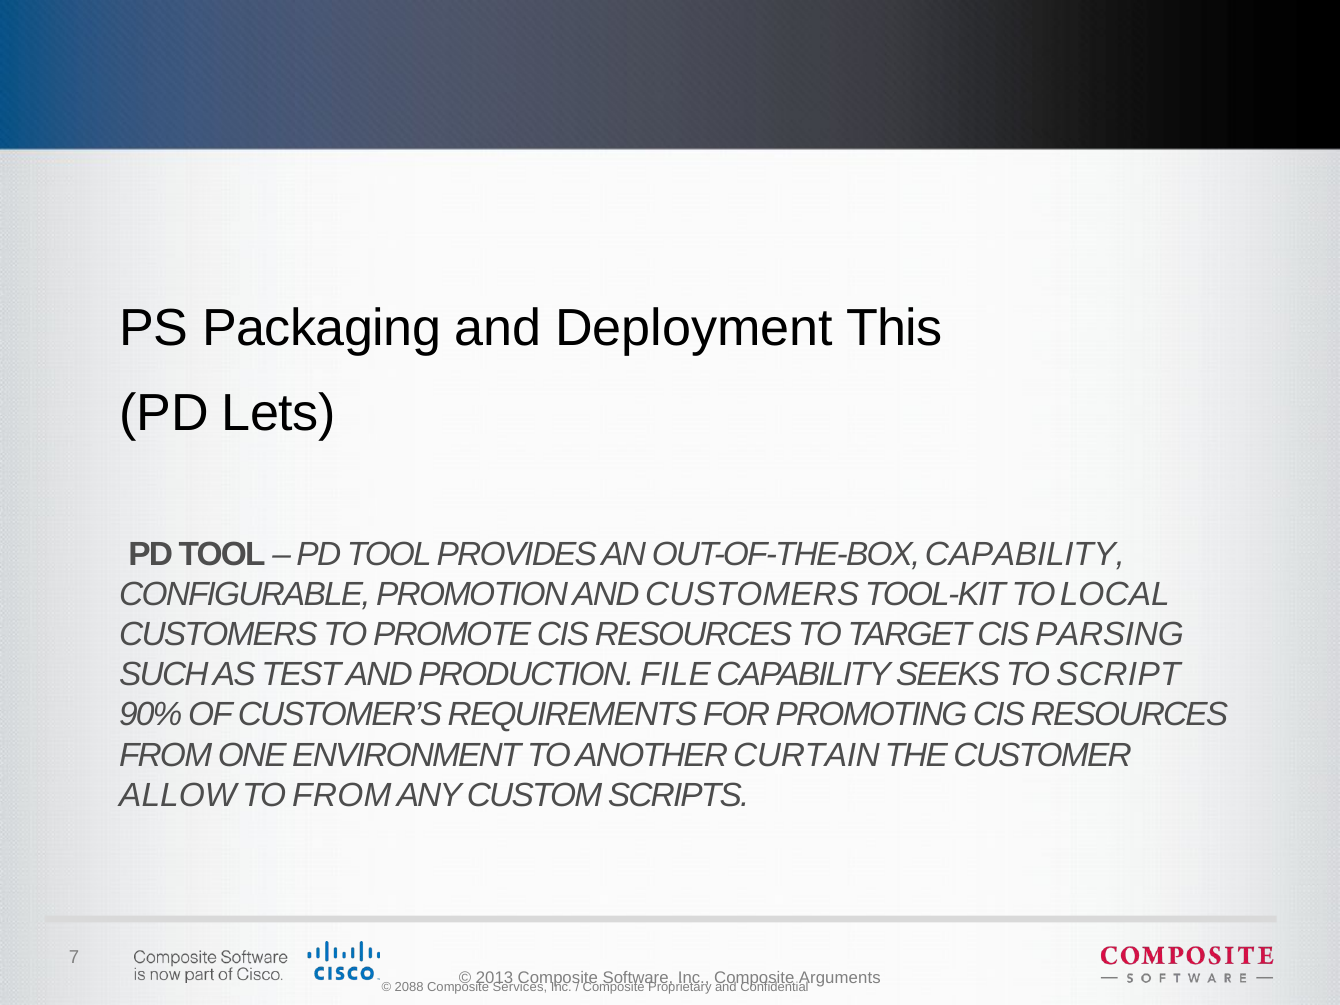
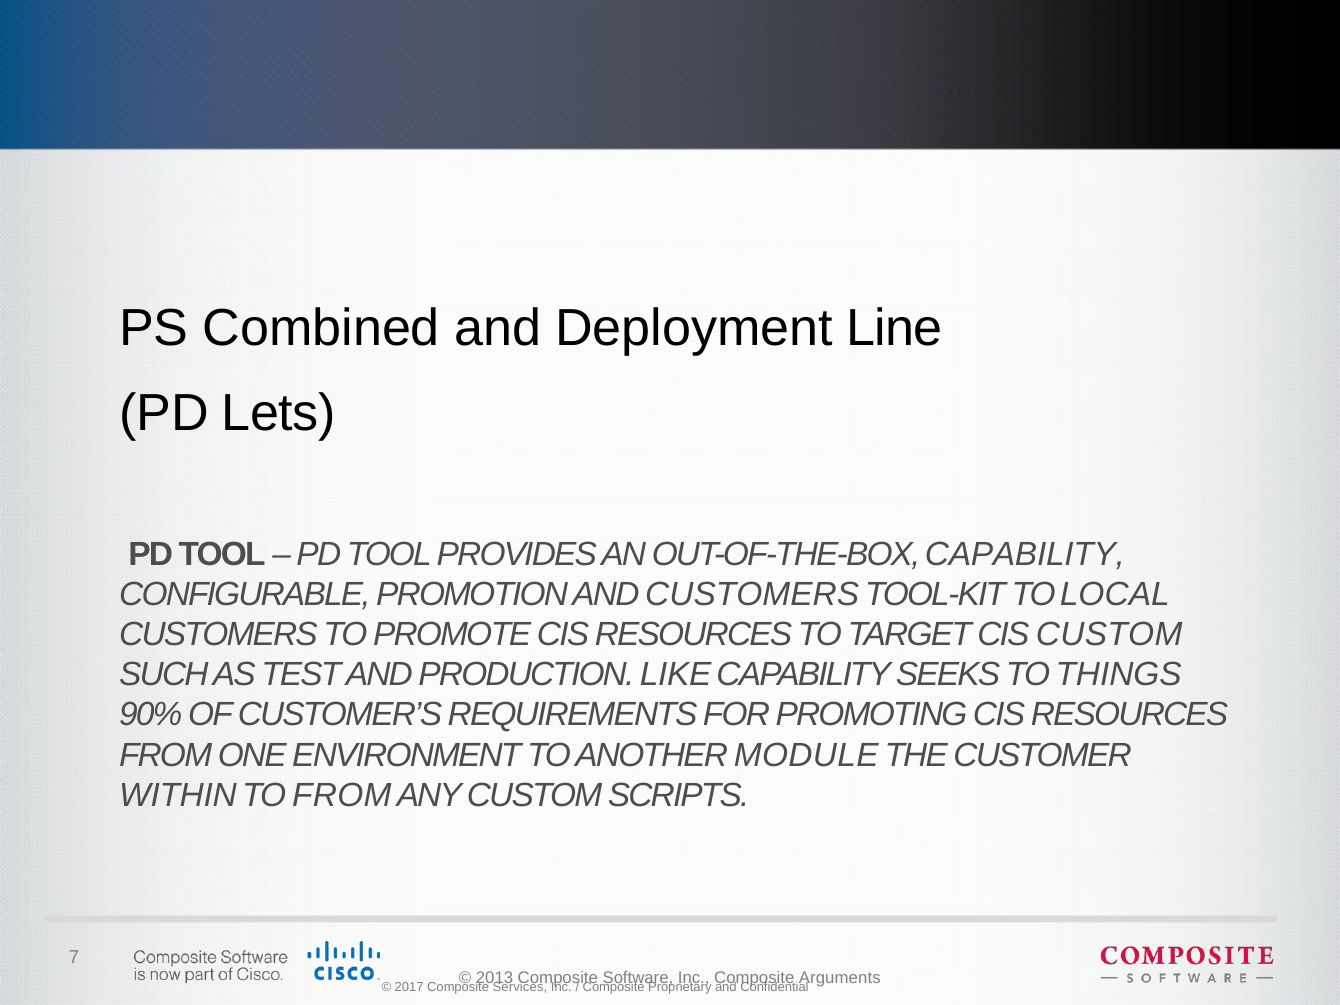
Packaging: Packaging -> Combined
This: This -> Line
CIS PARSING: PARSING -> CUSTOM
FILE: FILE -> LIKE
SCRIPT: SCRIPT -> THINGS
CURTAIN: CURTAIN -> MODULE
ALLOW: ALLOW -> WITHIN
2088: 2088 -> 2017
